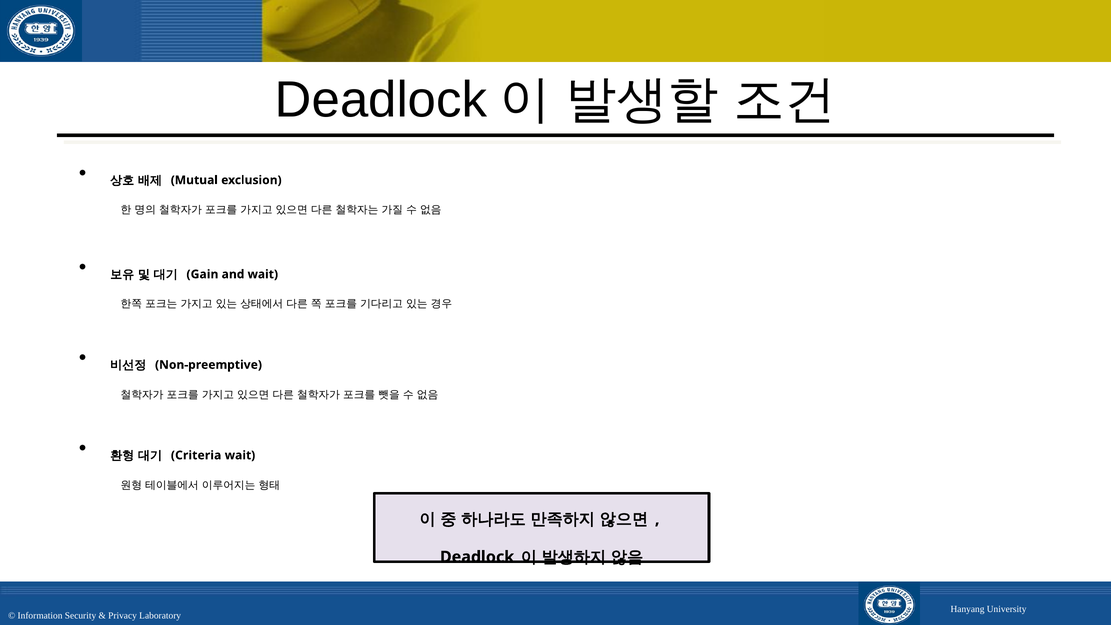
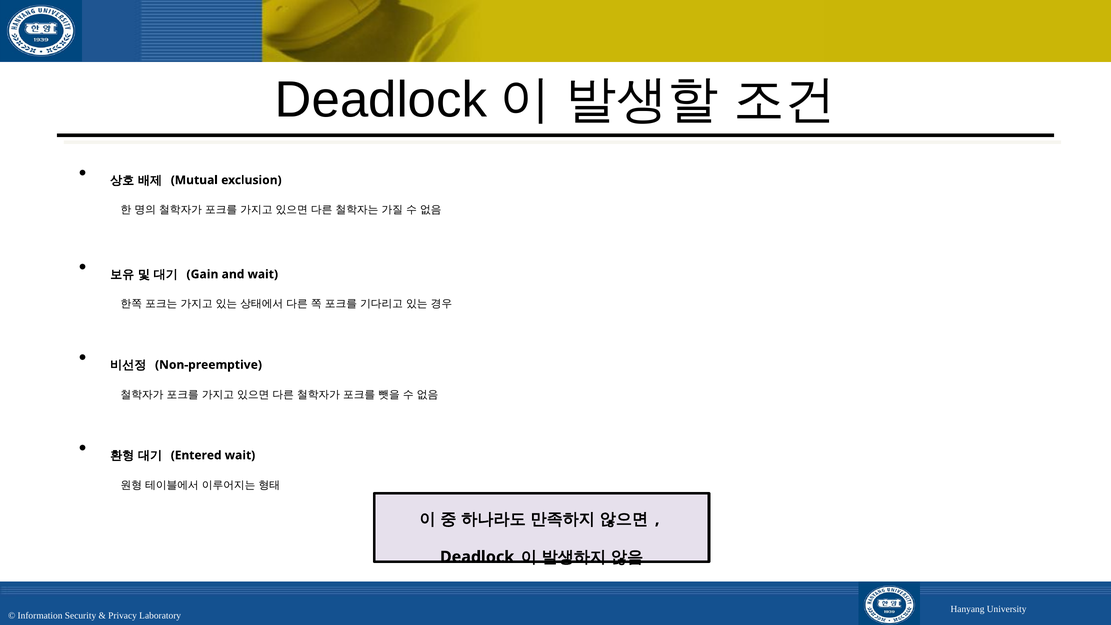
Criteria: Criteria -> Entered
